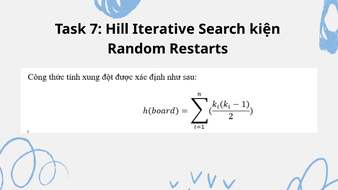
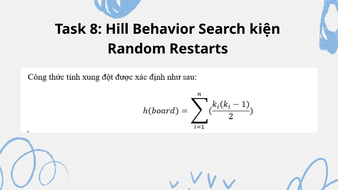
7: 7 -> 8
Iterative: Iterative -> Behavior
